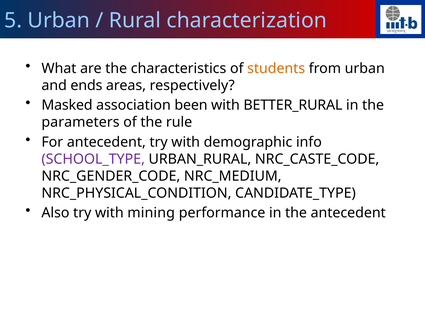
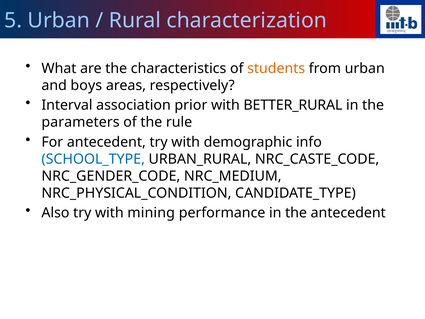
ends: ends -> boys
Masked: Masked -> Interval
been: been -> prior
SCHOOL_TYPE colour: purple -> blue
